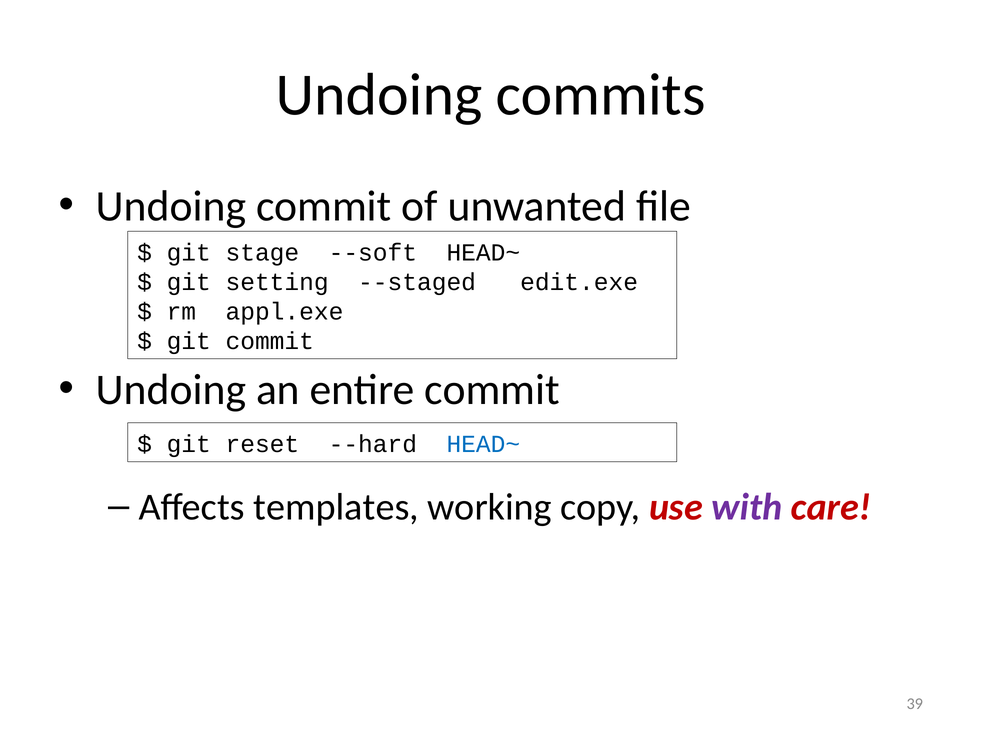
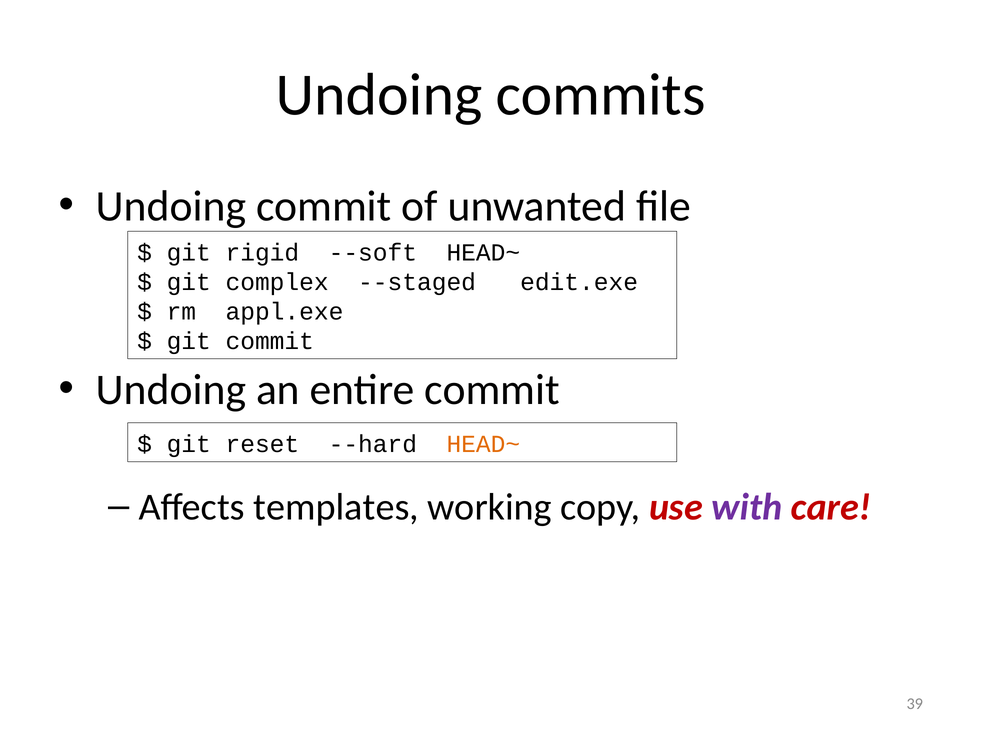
stage: stage -> rigid
setting: setting -> complex
HEAD~ at (483, 444) colour: blue -> orange
